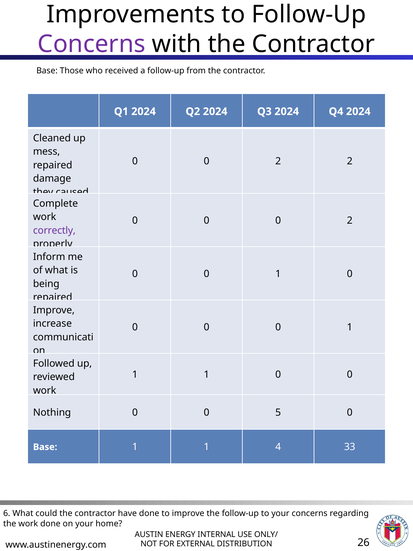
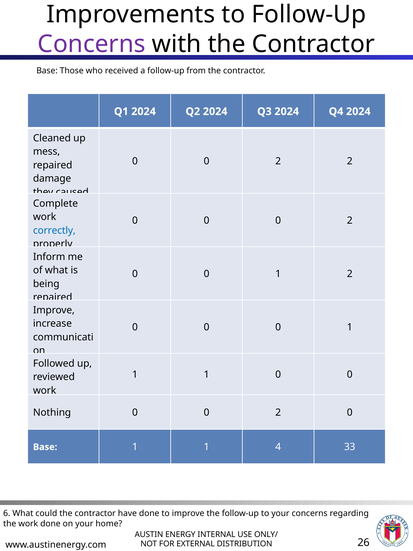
correctly colour: purple -> blue
0 1 0: 0 -> 2
Nothing 0 0 5: 5 -> 2
